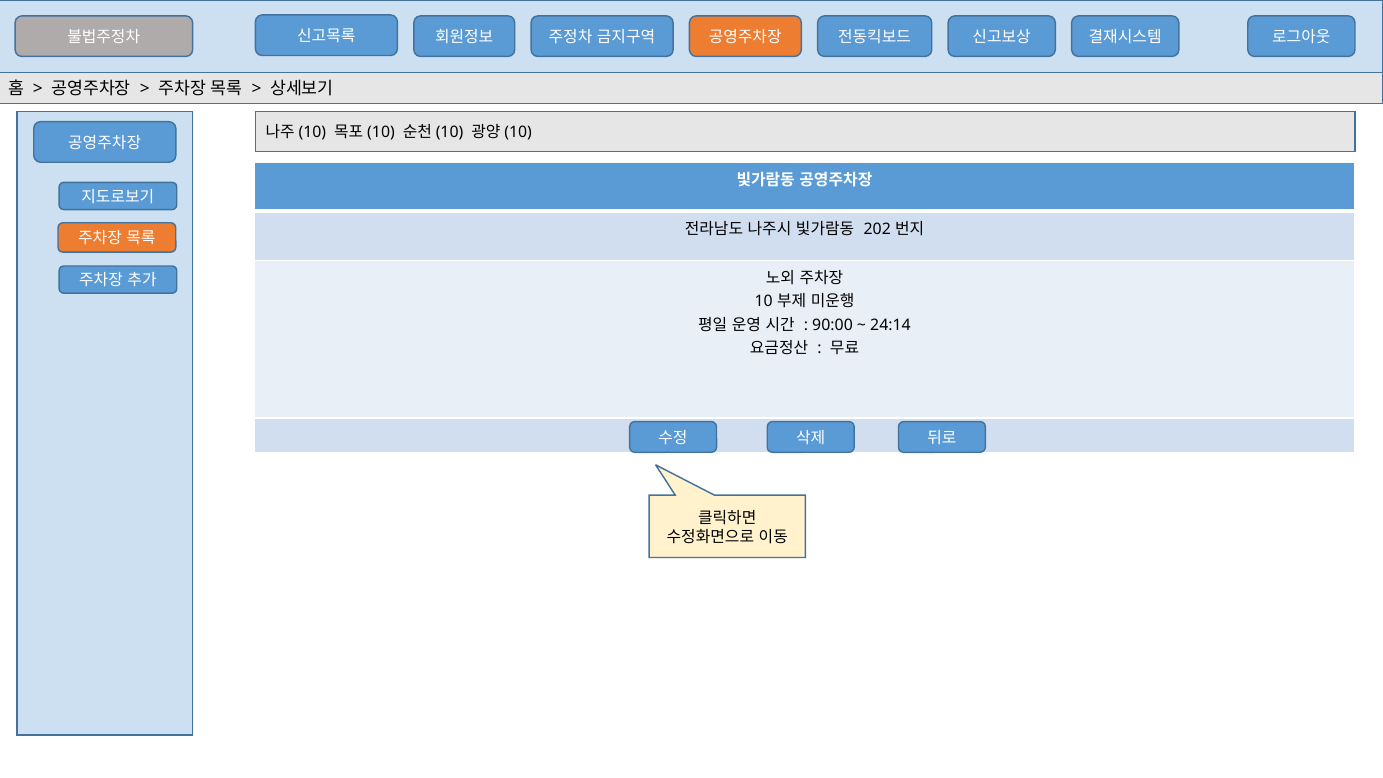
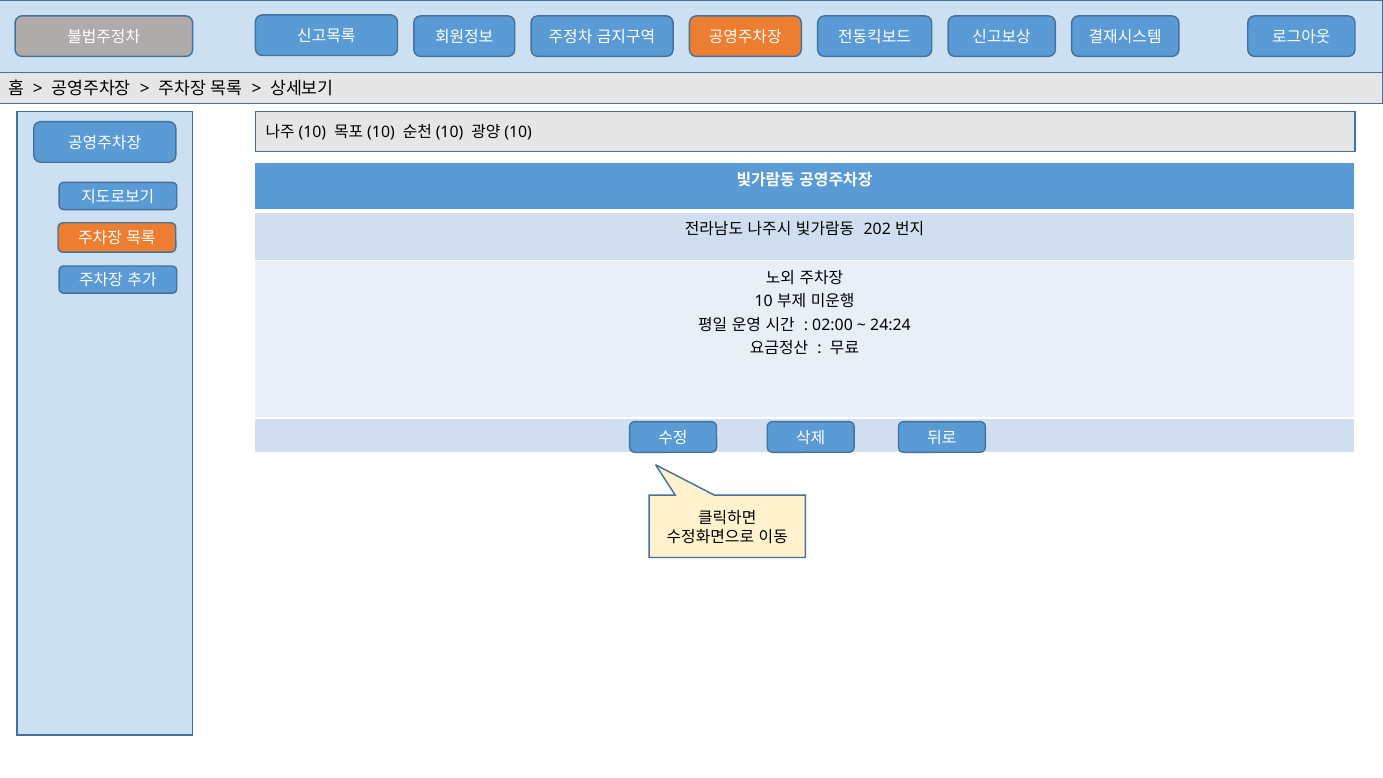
90:00: 90:00 -> 02:00
24:14: 24:14 -> 24:24
